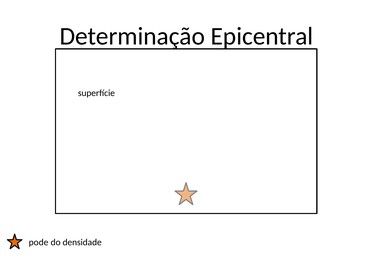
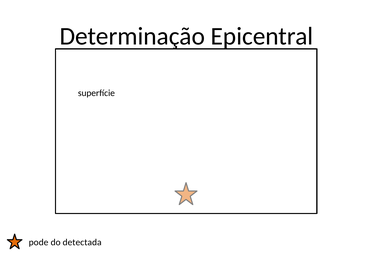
densidade: densidade -> detectada
